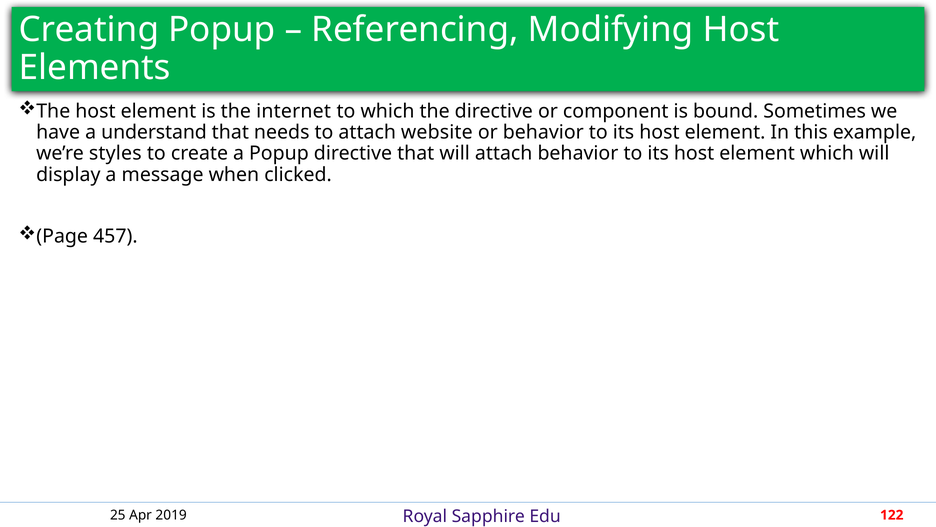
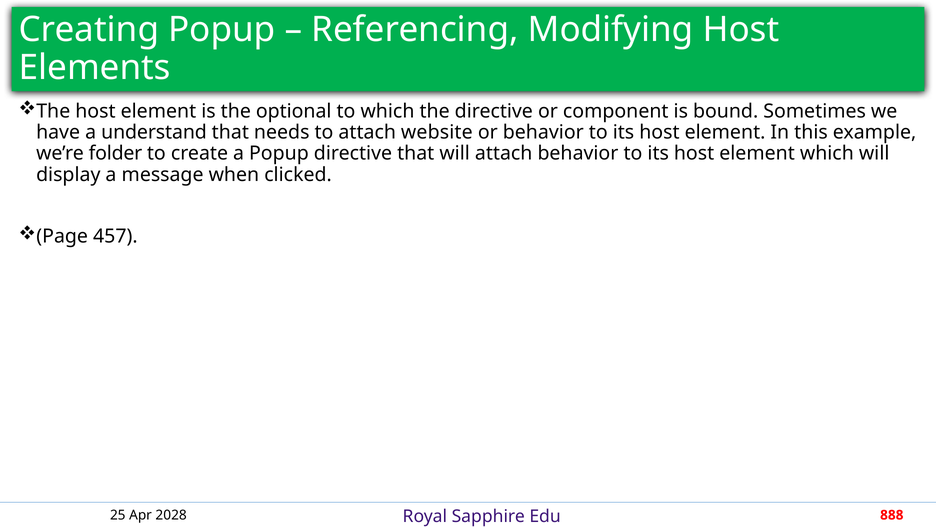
internet: internet -> optional
styles: styles -> folder
2019: 2019 -> 2028
122: 122 -> 888
